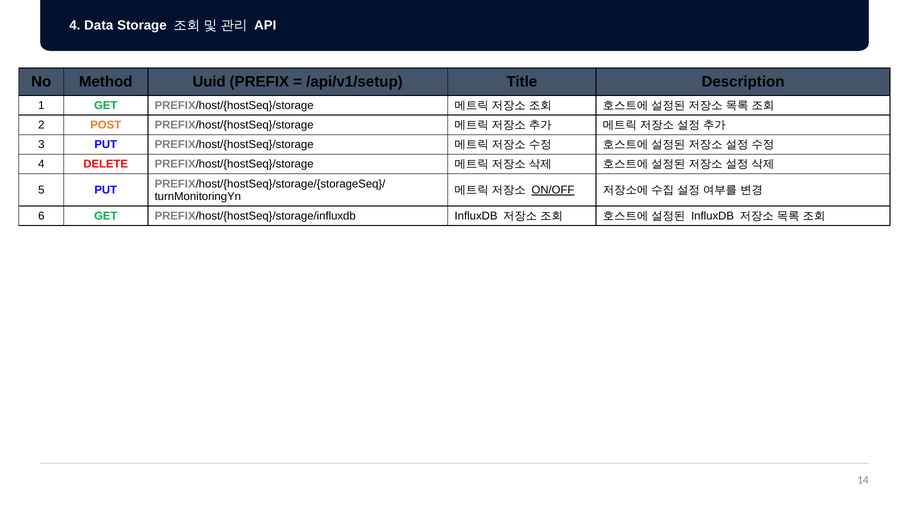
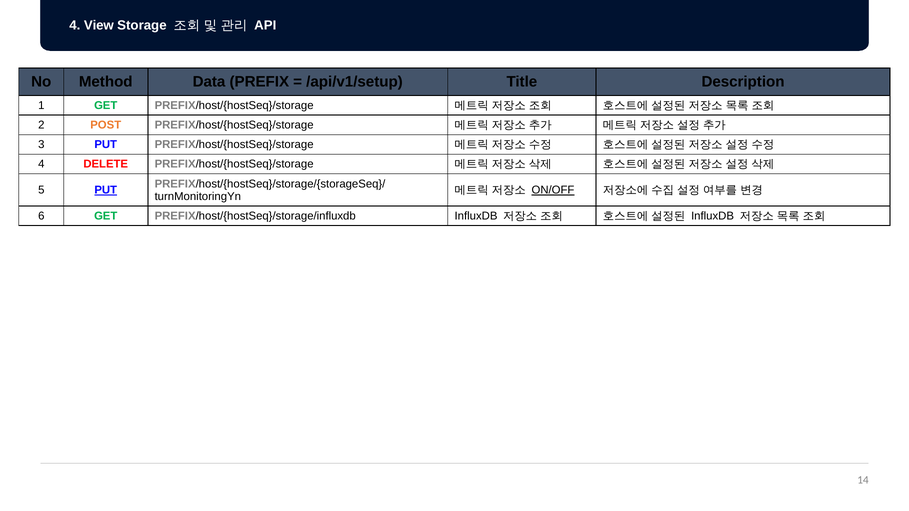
Data: Data -> View
Uuid: Uuid -> Data
PUT at (106, 190) underline: none -> present
